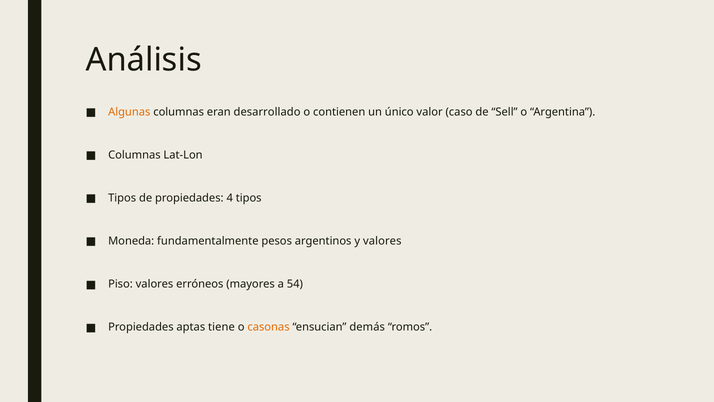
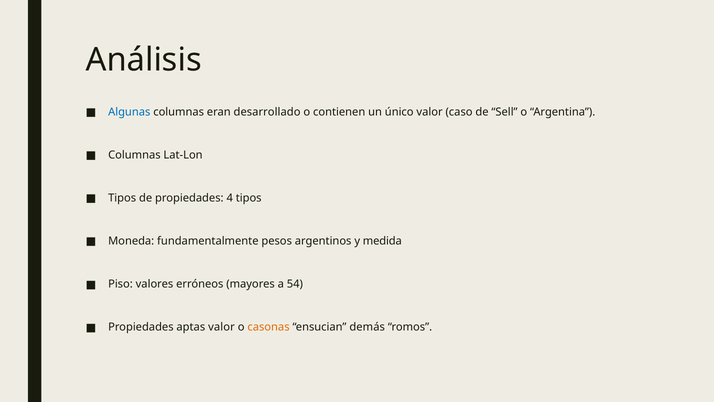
Algunas colour: orange -> blue
y valores: valores -> medida
aptas tiene: tiene -> valor
